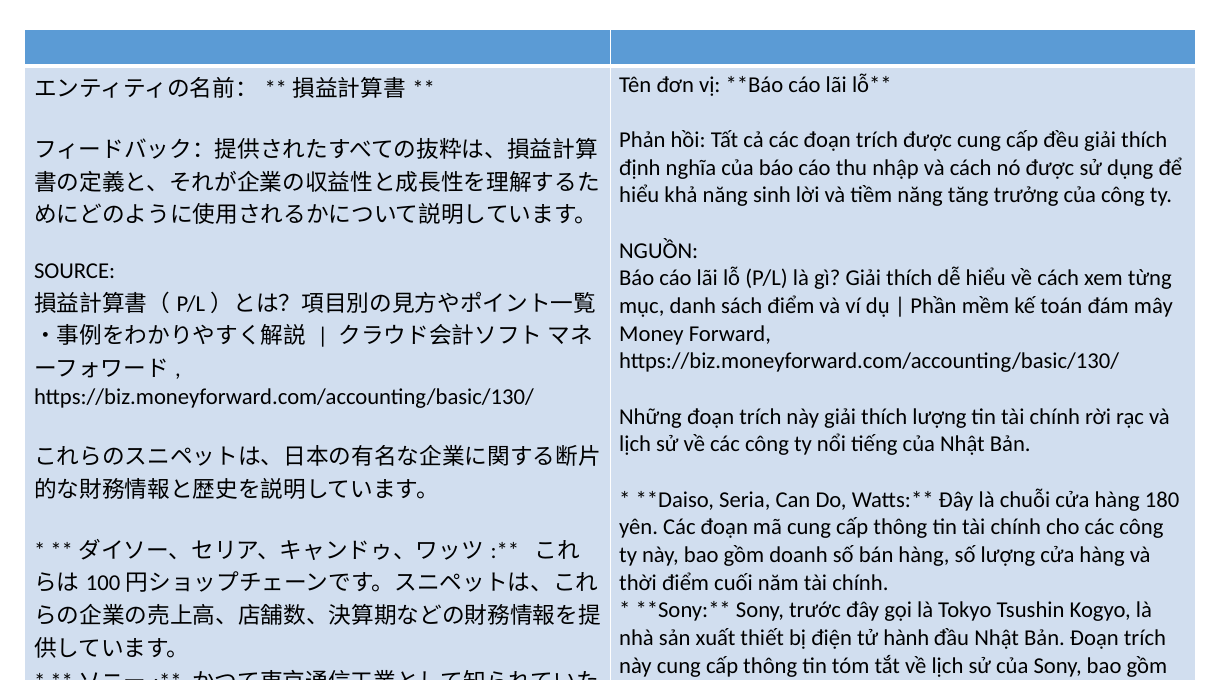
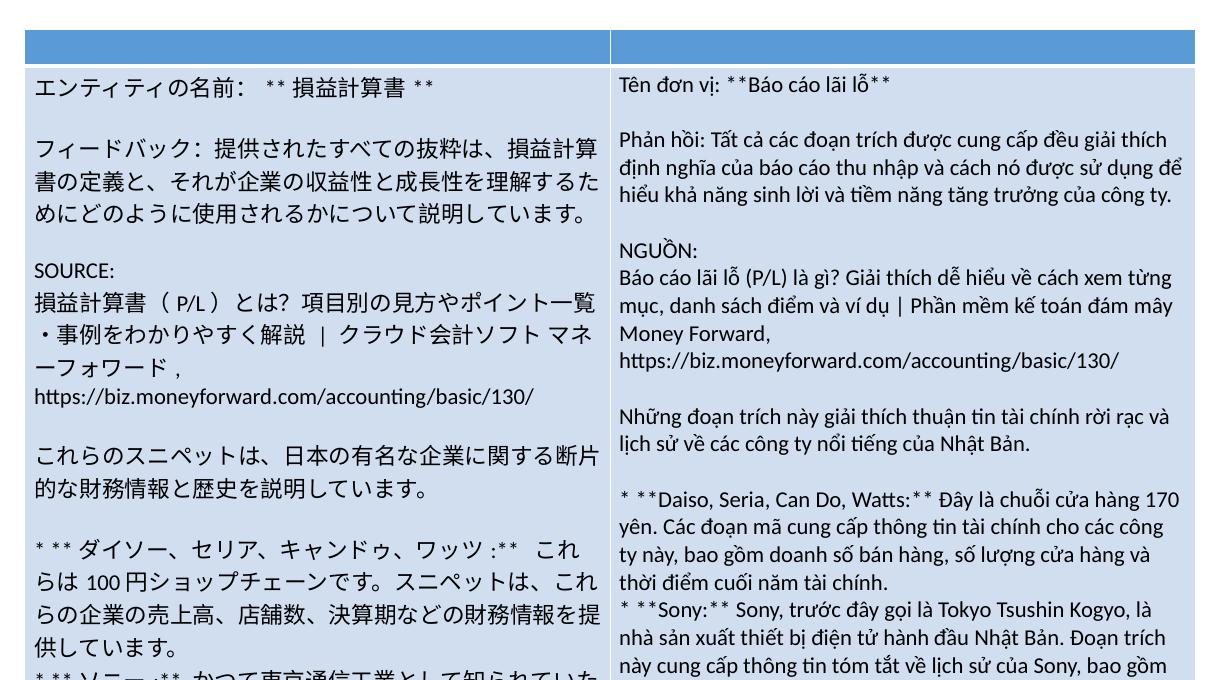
thích lượng: lượng -> thuận
180: 180 -> 170
